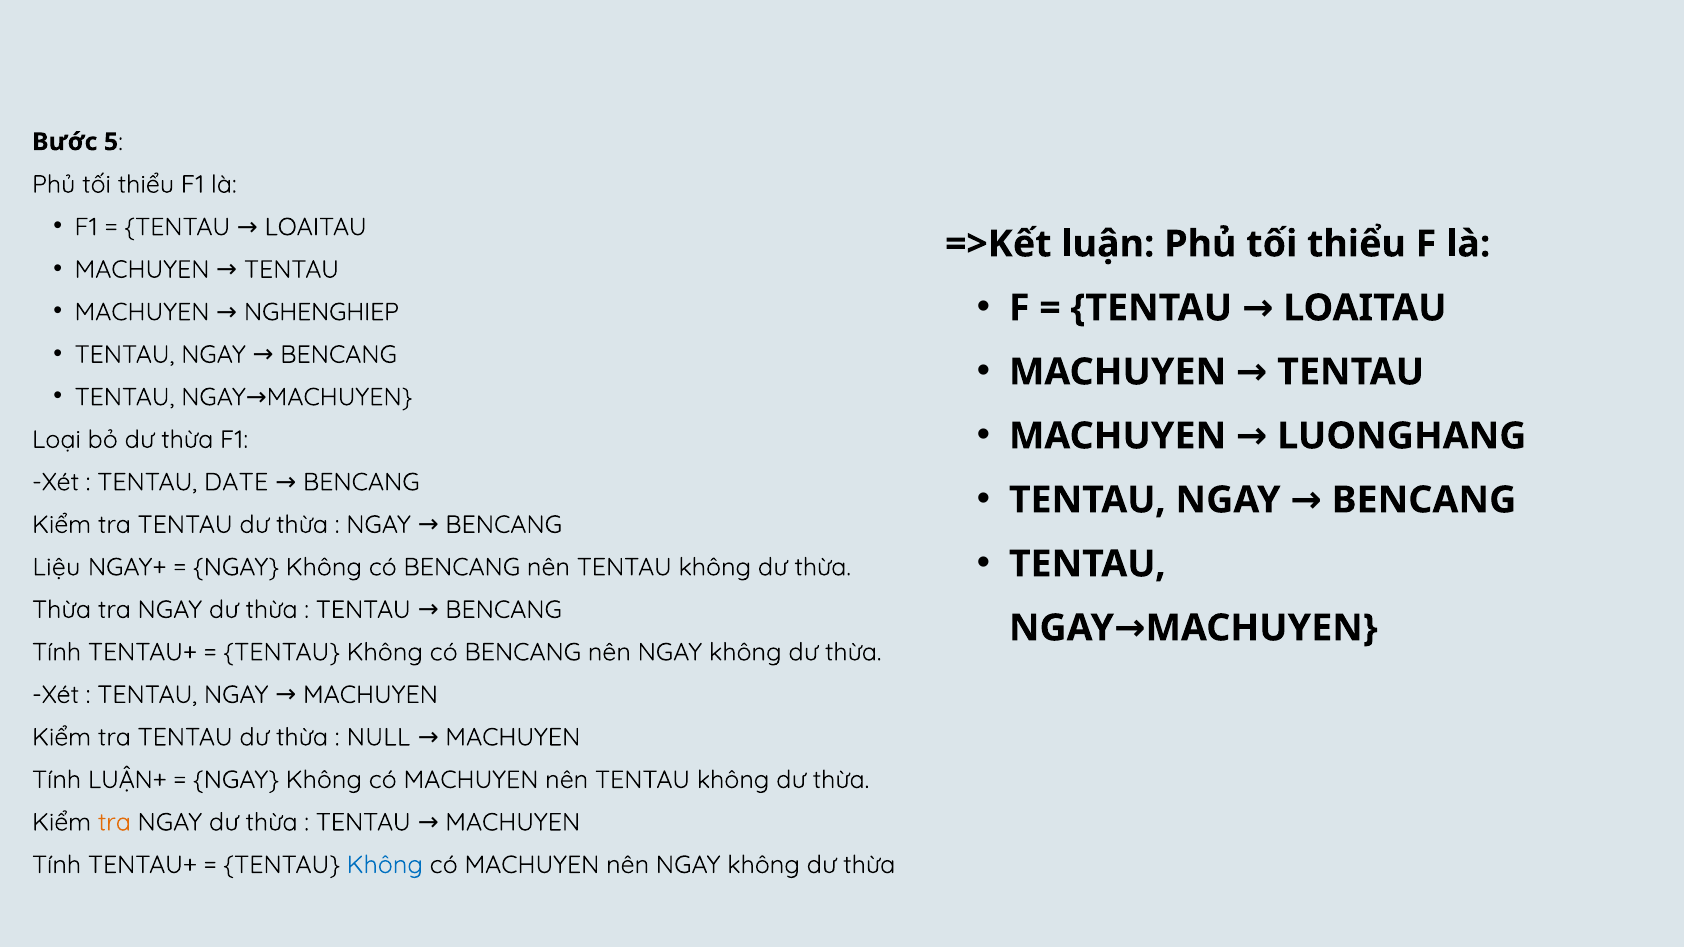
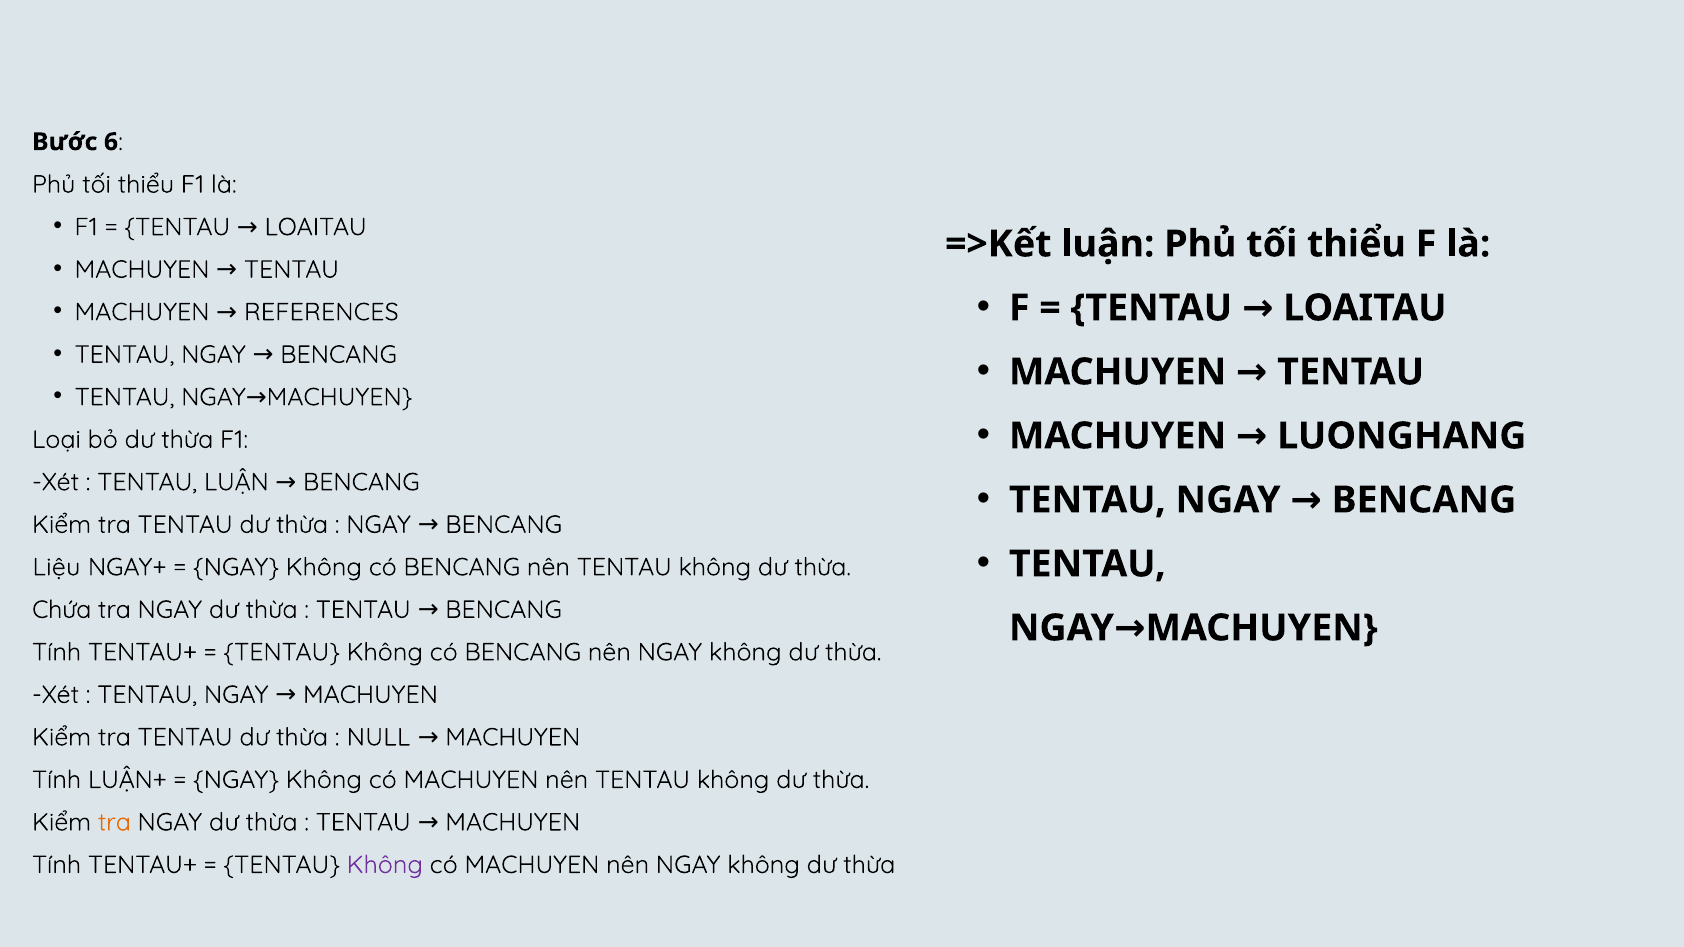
5: 5 -> 6
NGHENGHIEP: NGHENGHIEP -> REFERENCES
TENTAU DATE: DATE -> LUẬN
Thừa at (62, 610): Thừa -> Chứa
Không at (385, 865) colour: blue -> purple
